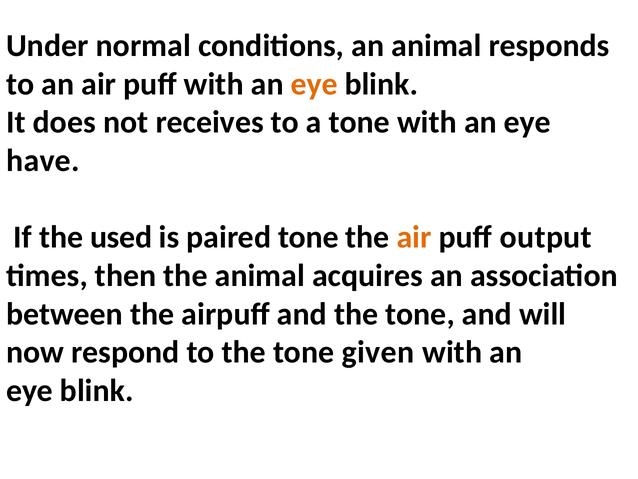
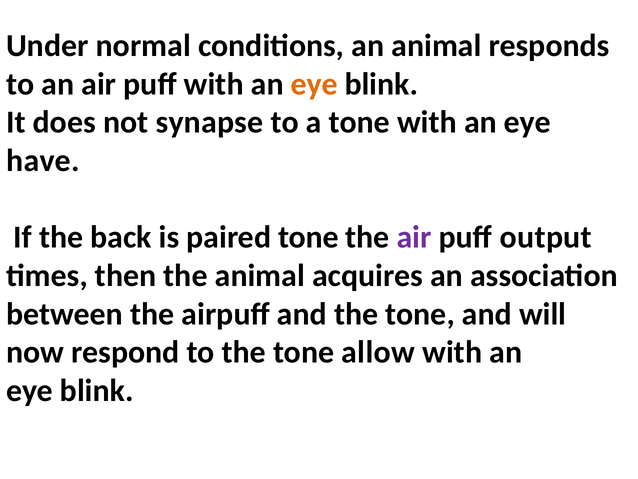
receives: receives -> synapse
used: used -> back
air at (414, 237) colour: orange -> purple
given: given -> allow
